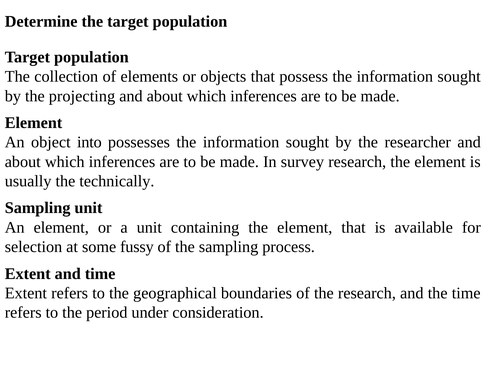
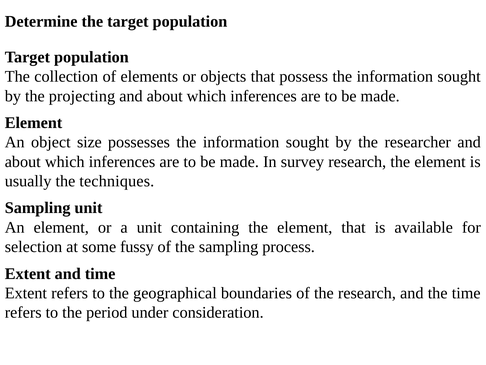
into: into -> size
technically: technically -> techniques
